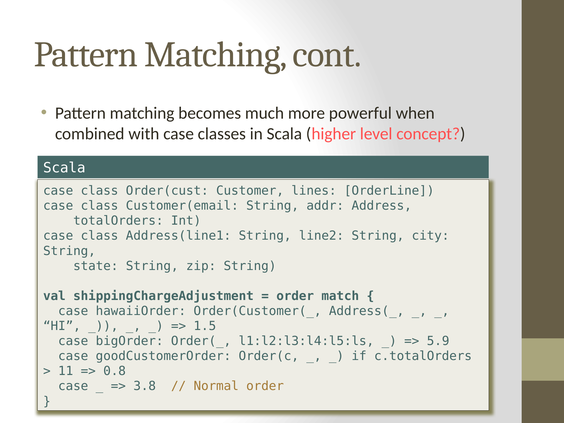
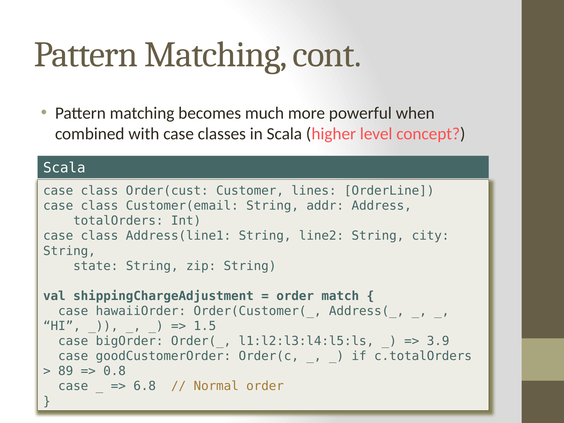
5.9: 5.9 -> 3.9
11: 11 -> 89
3.8: 3.8 -> 6.8
